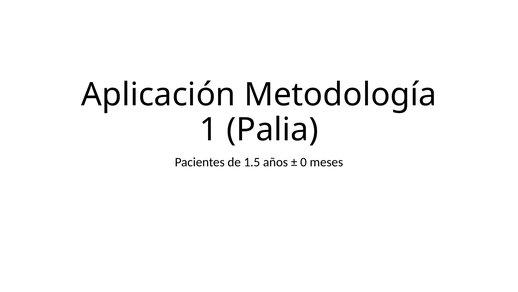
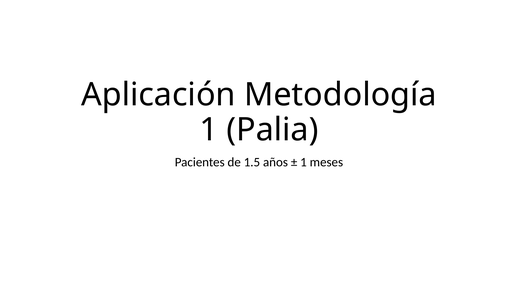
0 at (304, 162): 0 -> 1
